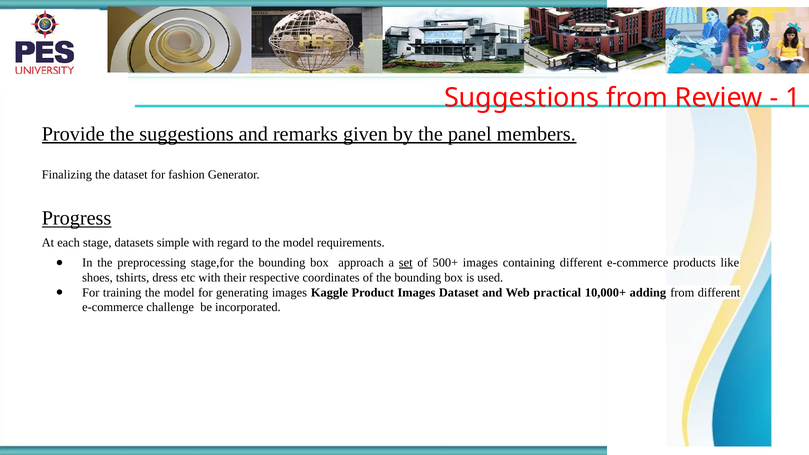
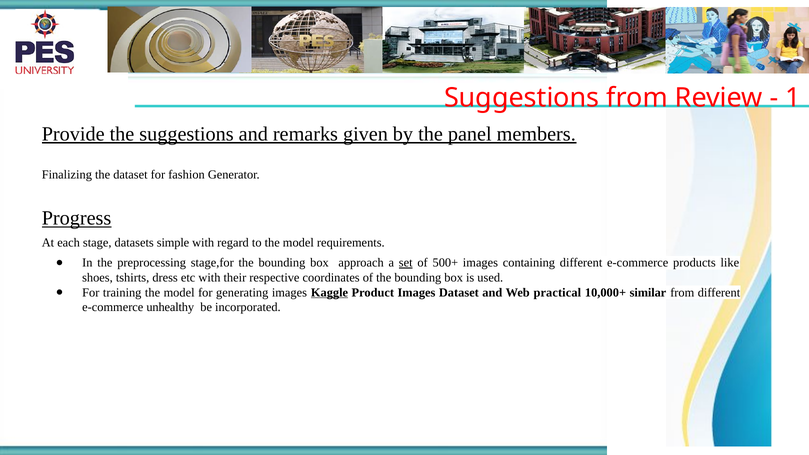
Kaggle underline: none -> present
adding: adding -> similar
challenge: challenge -> unhealthy
